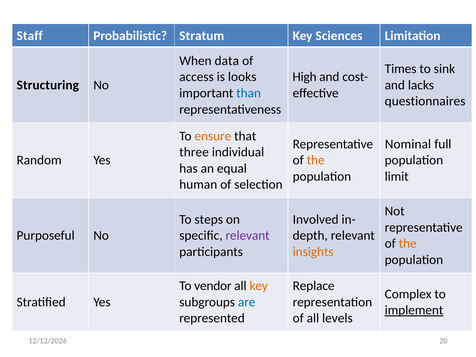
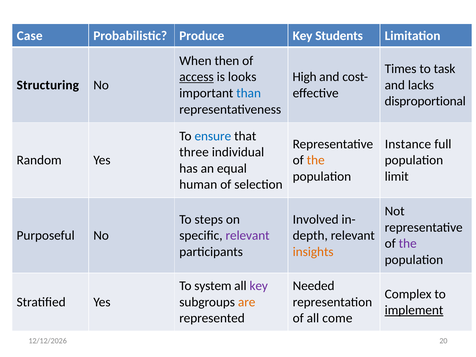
Staff: Staff -> Case
Stratum: Stratum -> Produce
Sciences: Sciences -> Students
data: data -> then
sink: sink -> task
access underline: none -> present
questionnaires: questionnaires -> disproportional
ensure colour: orange -> blue
Nominal: Nominal -> Instance
the at (408, 244) colour: orange -> purple
vendor: vendor -> system
key at (259, 286) colour: orange -> purple
Replace: Replace -> Needed
are colour: blue -> orange
levels: levels -> come
